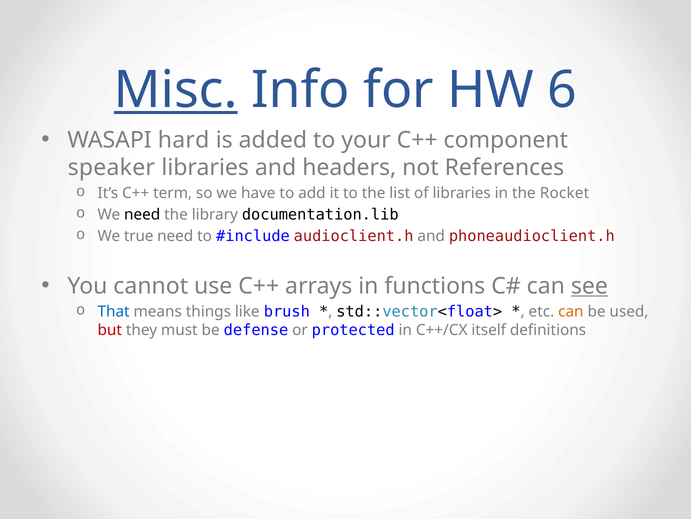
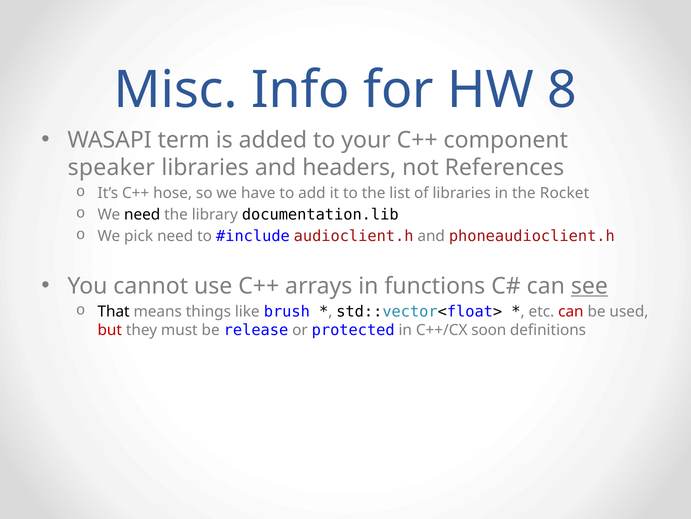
Misc underline: present -> none
6: 6 -> 8
hard: hard -> term
term: term -> hose
true: true -> pick
That colour: blue -> black
can at (571, 311) colour: orange -> red
defense: defense -> release
itself: itself -> soon
